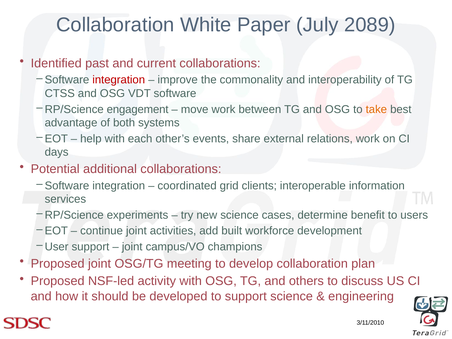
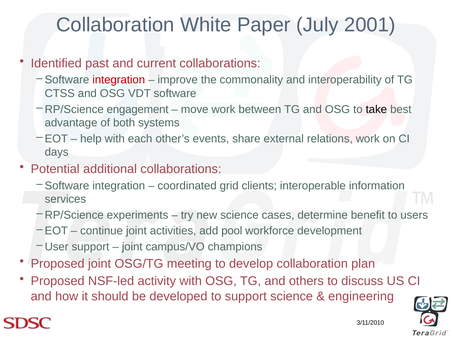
2089: 2089 -> 2001
take colour: orange -> black
built: built -> pool
